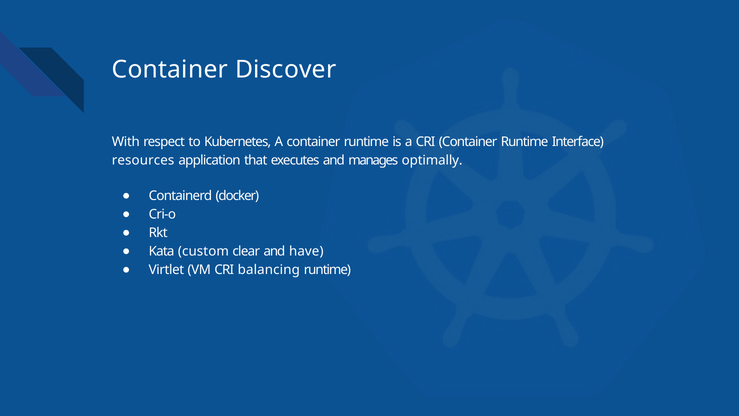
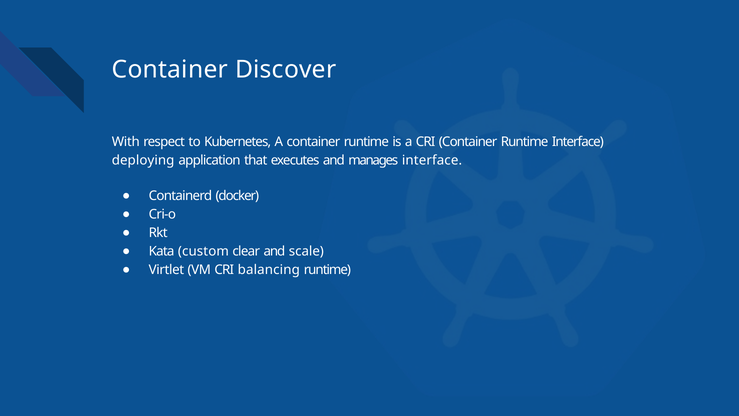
resources: resources -> deploying
manages optimally: optimally -> interface
have: have -> scale
